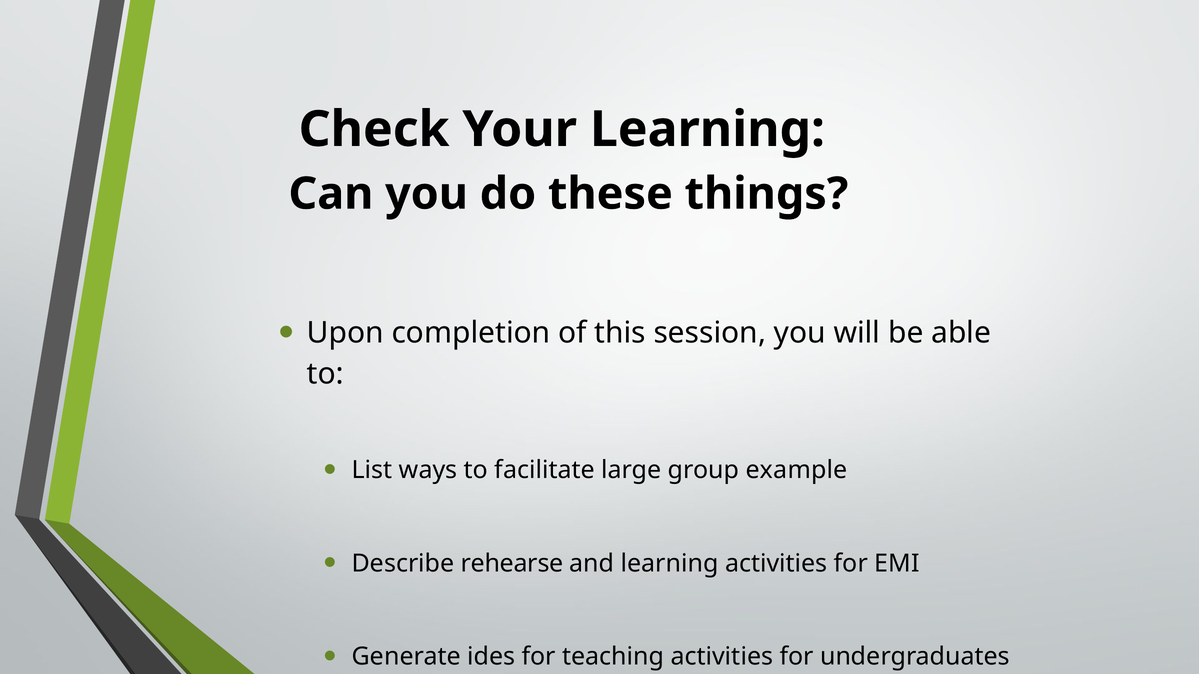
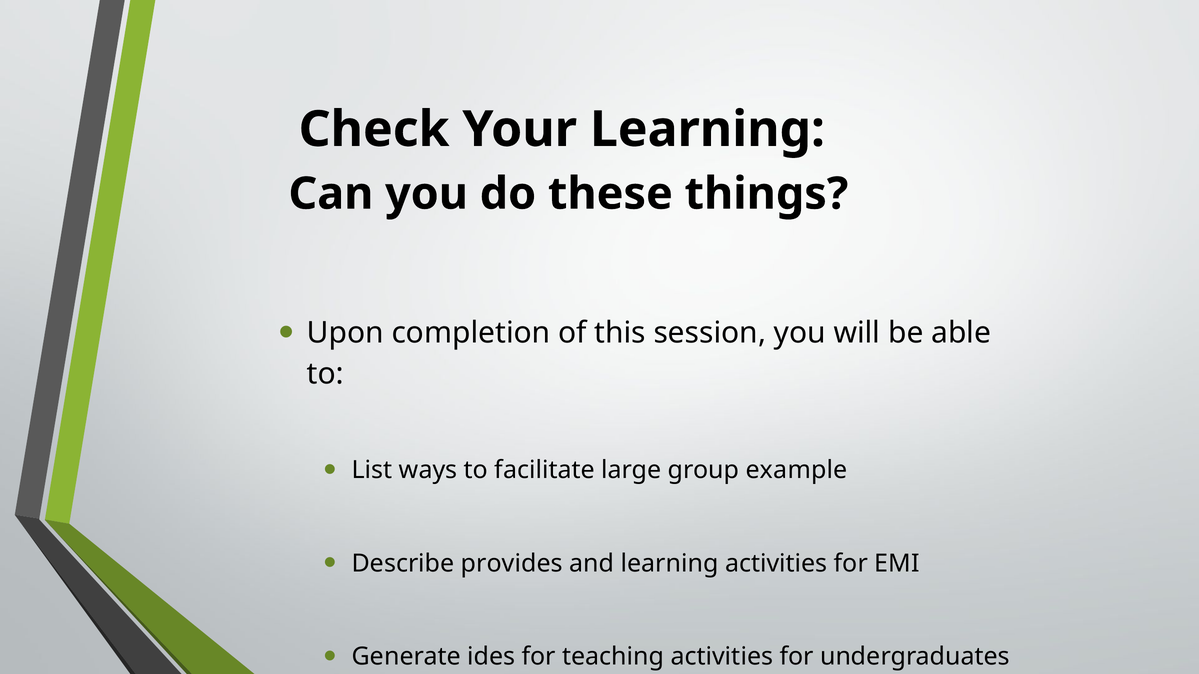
rehearse: rehearse -> provides
